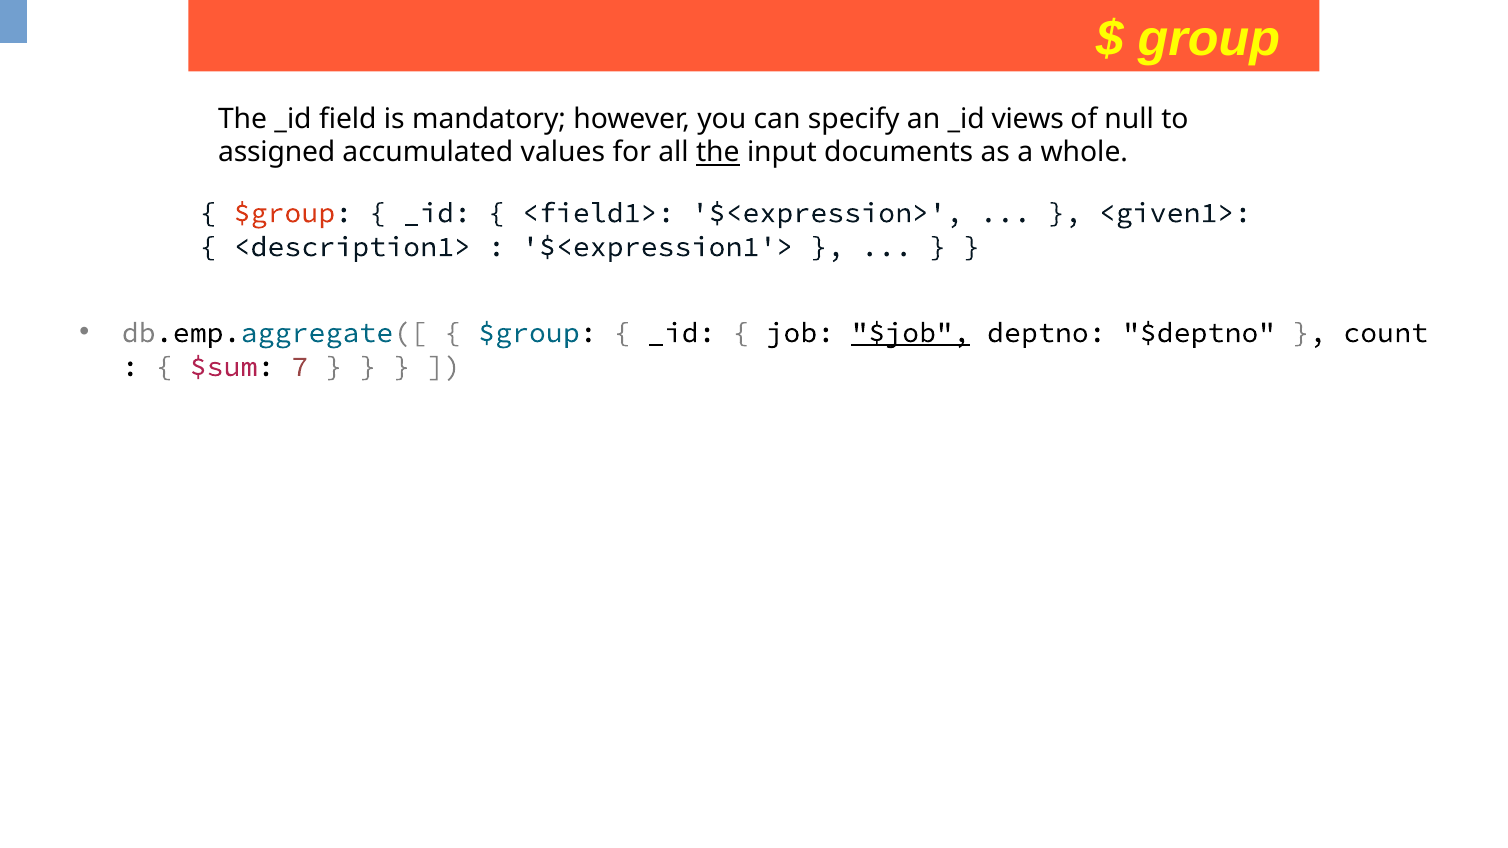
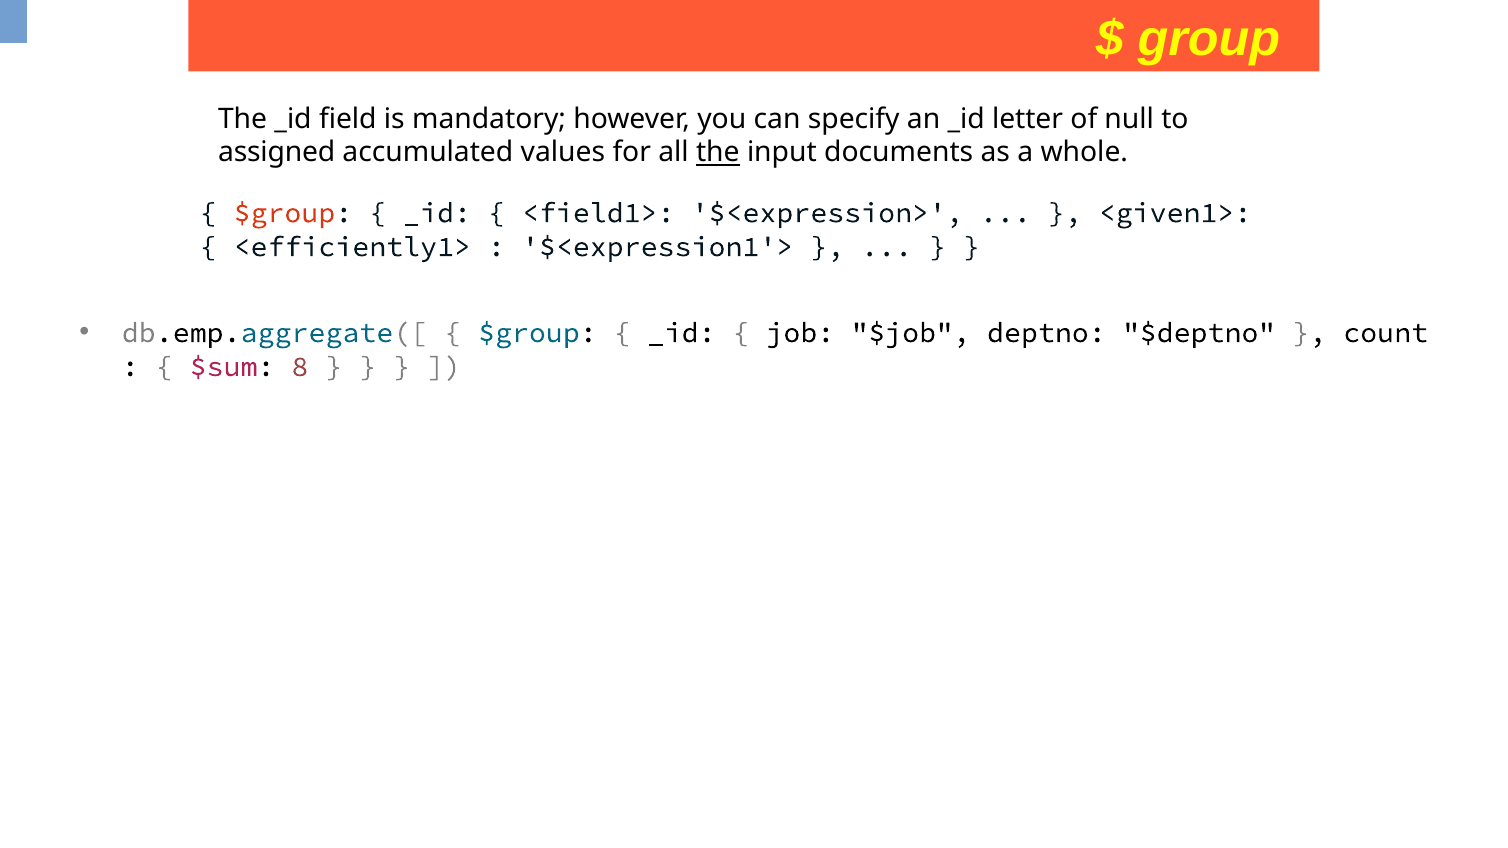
views: views -> letter
<description1>: <description1> -> <efficiently1>
$job underline: present -> none
7: 7 -> 8
